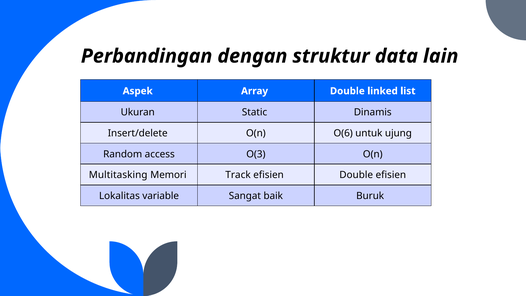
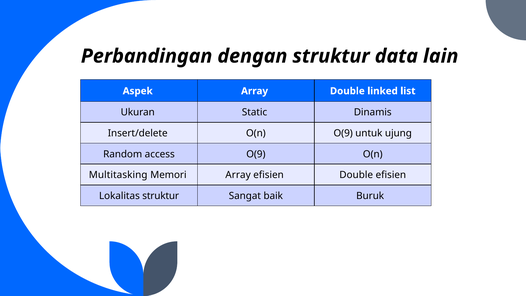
O(n O(6: O(6 -> O(9
access O(3: O(3 -> O(9
Memori Track: Track -> Array
Lokalitas variable: variable -> struktur
